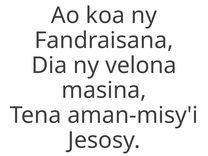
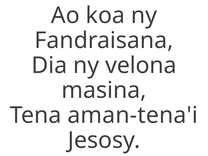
aman-misy'i: aman-misy'i -> aman-tena'i
